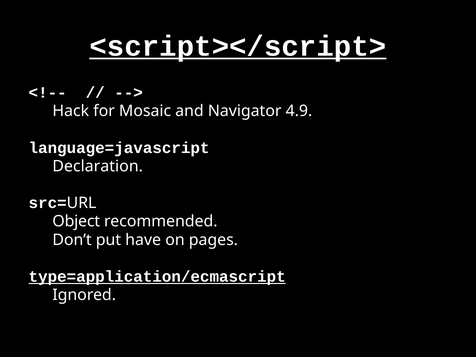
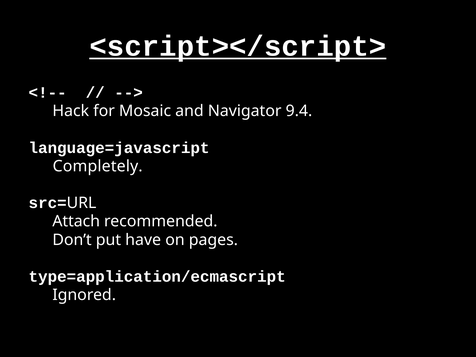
4.9: 4.9 -> 9.4
Declaration: Declaration -> Completely
Object: Object -> Attach
type=application/ecmascript underline: present -> none
